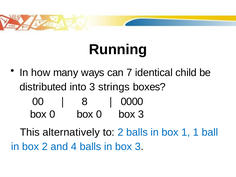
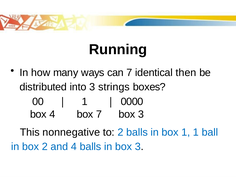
child: child -> then
8 at (85, 102): 8 -> 1
0 at (52, 114): 0 -> 4
0 at (99, 114): 0 -> 7
alternatively: alternatively -> nonnegative
